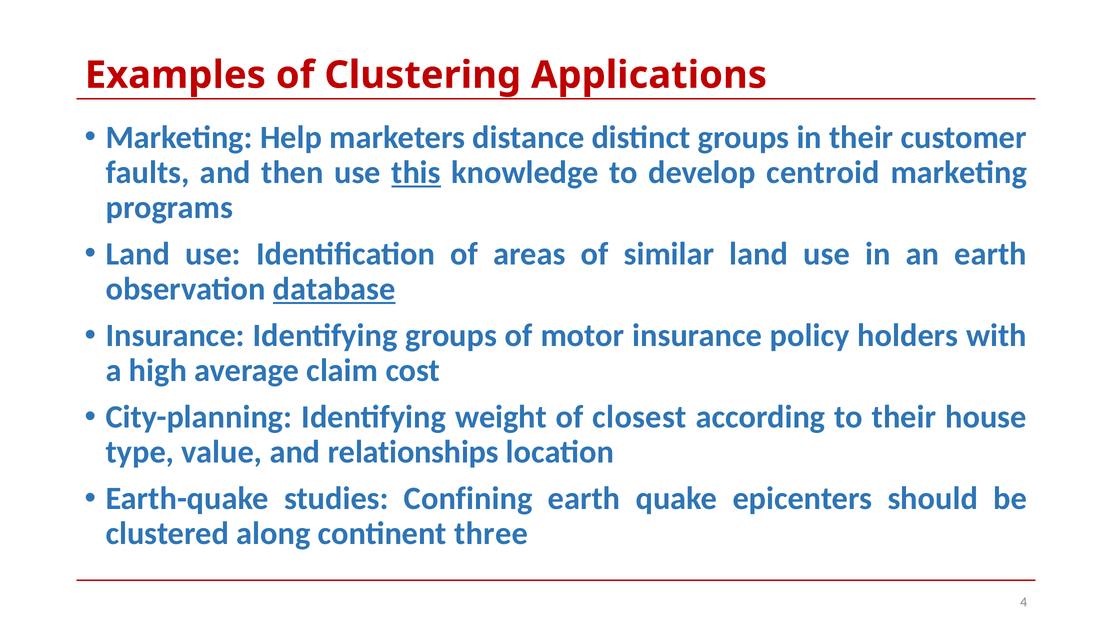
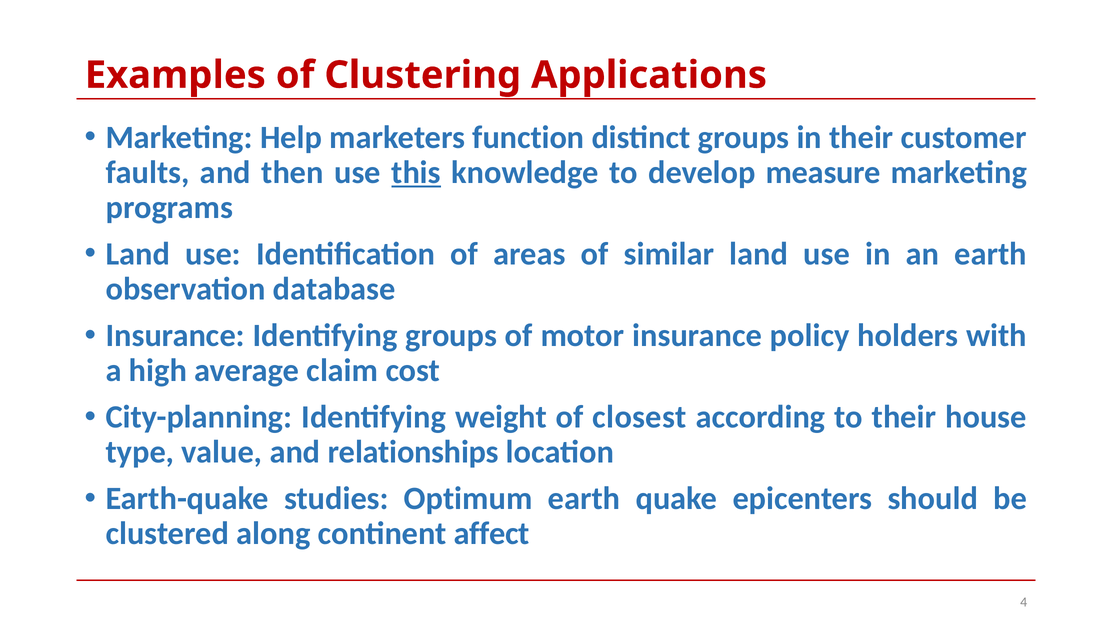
distance: distance -> function
centroid: centroid -> measure
database underline: present -> none
Confining: Confining -> Optimum
three: three -> affect
